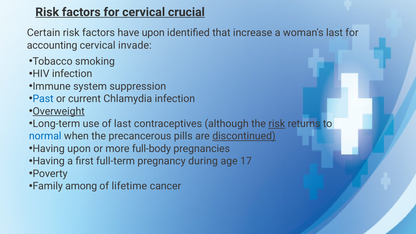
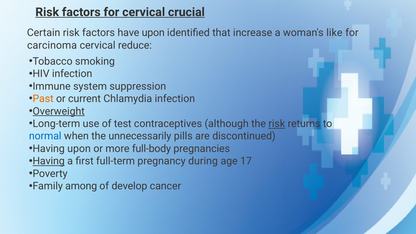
woman's last: last -> like
accounting: accounting -> carcinoma
invade: invade -> reduce
Past colour: blue -> orange
of last: last -> test
precancerous: precancerous -> unnecessarily
discontinued underline: present -> none
Having at (49, 161) underline: none -> present
lifetime: lifetime -> develop
